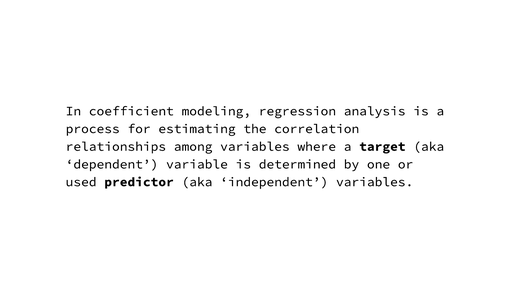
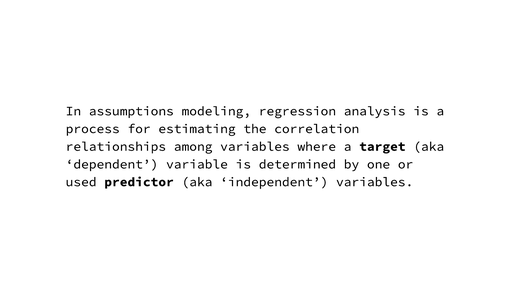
coefficient: coefficient -> assumptions
